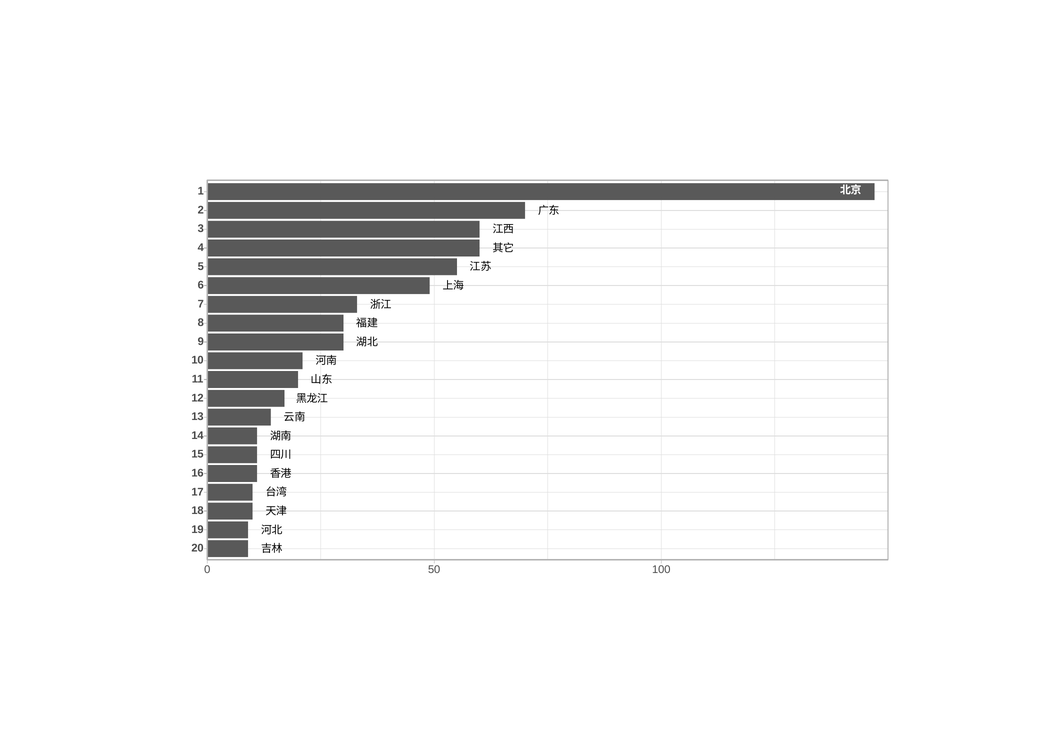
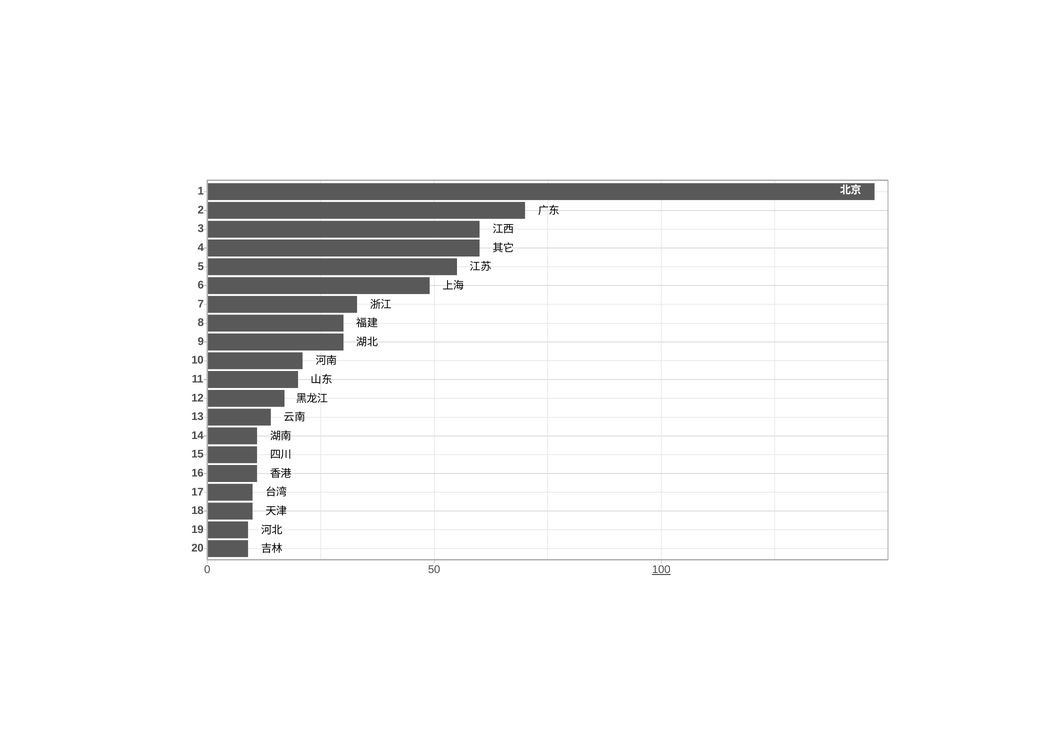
100 underline: none -> present
